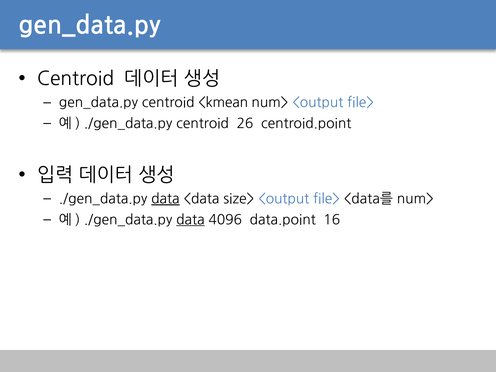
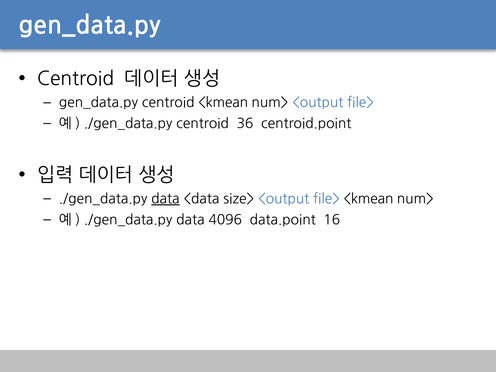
26: 26 -> 36
file> <data를: <data를 -> <kmean
data at (190, 220) underline: present -> none
